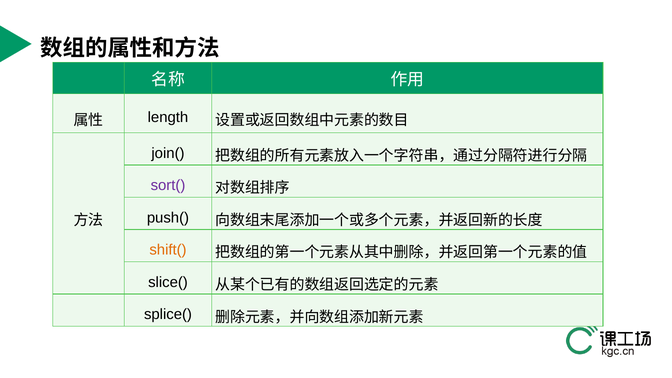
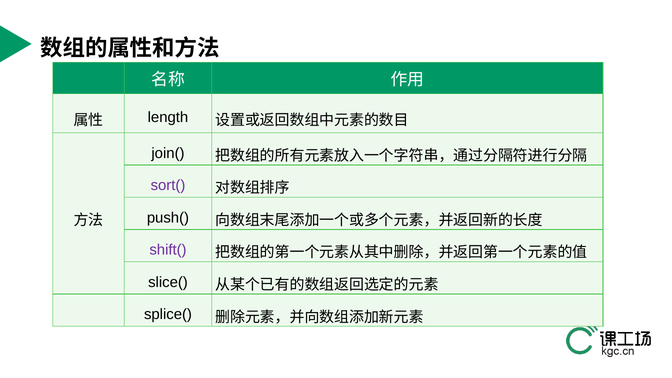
shift( colour: orange -> purple
